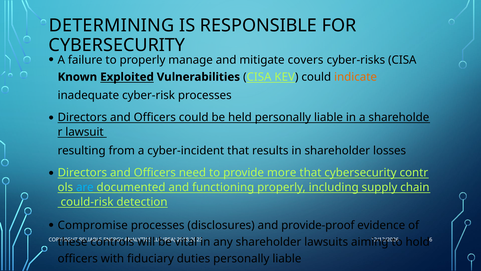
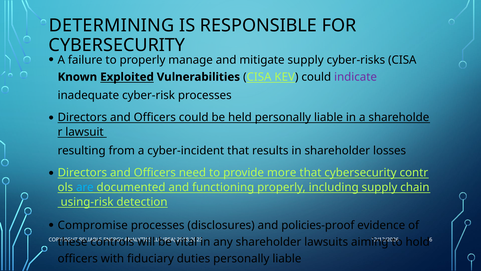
mitigate covers: covers -> supply
indicate colour: orange -> purple
could-risk: could-risk -> using-risk
provide-proof: provide-proof -> policies-proof
